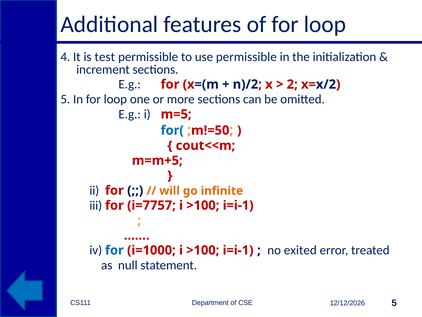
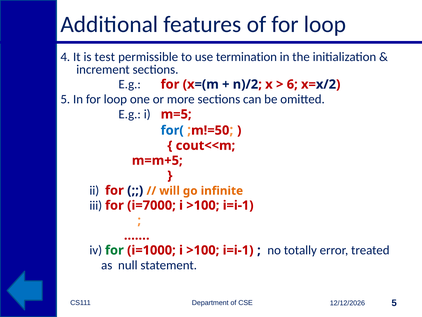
use permissible: permissible -> termination
2: 2 -> 6
i=7757: i=7757 -> i=7000
for at (114, 250) colour: blue -> green
exited: exited -> totally
